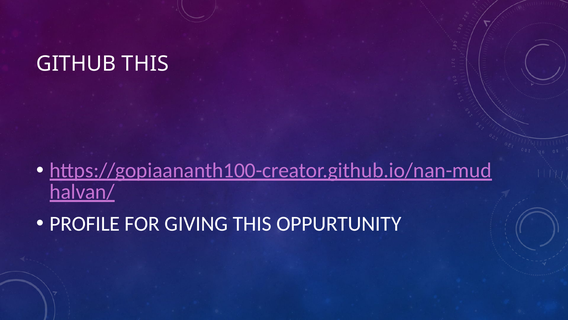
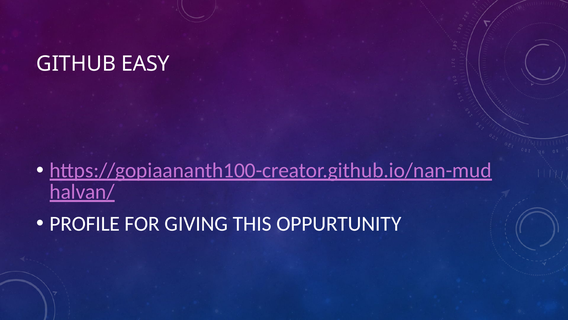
GITHUB THIS: THIS -> EASY
